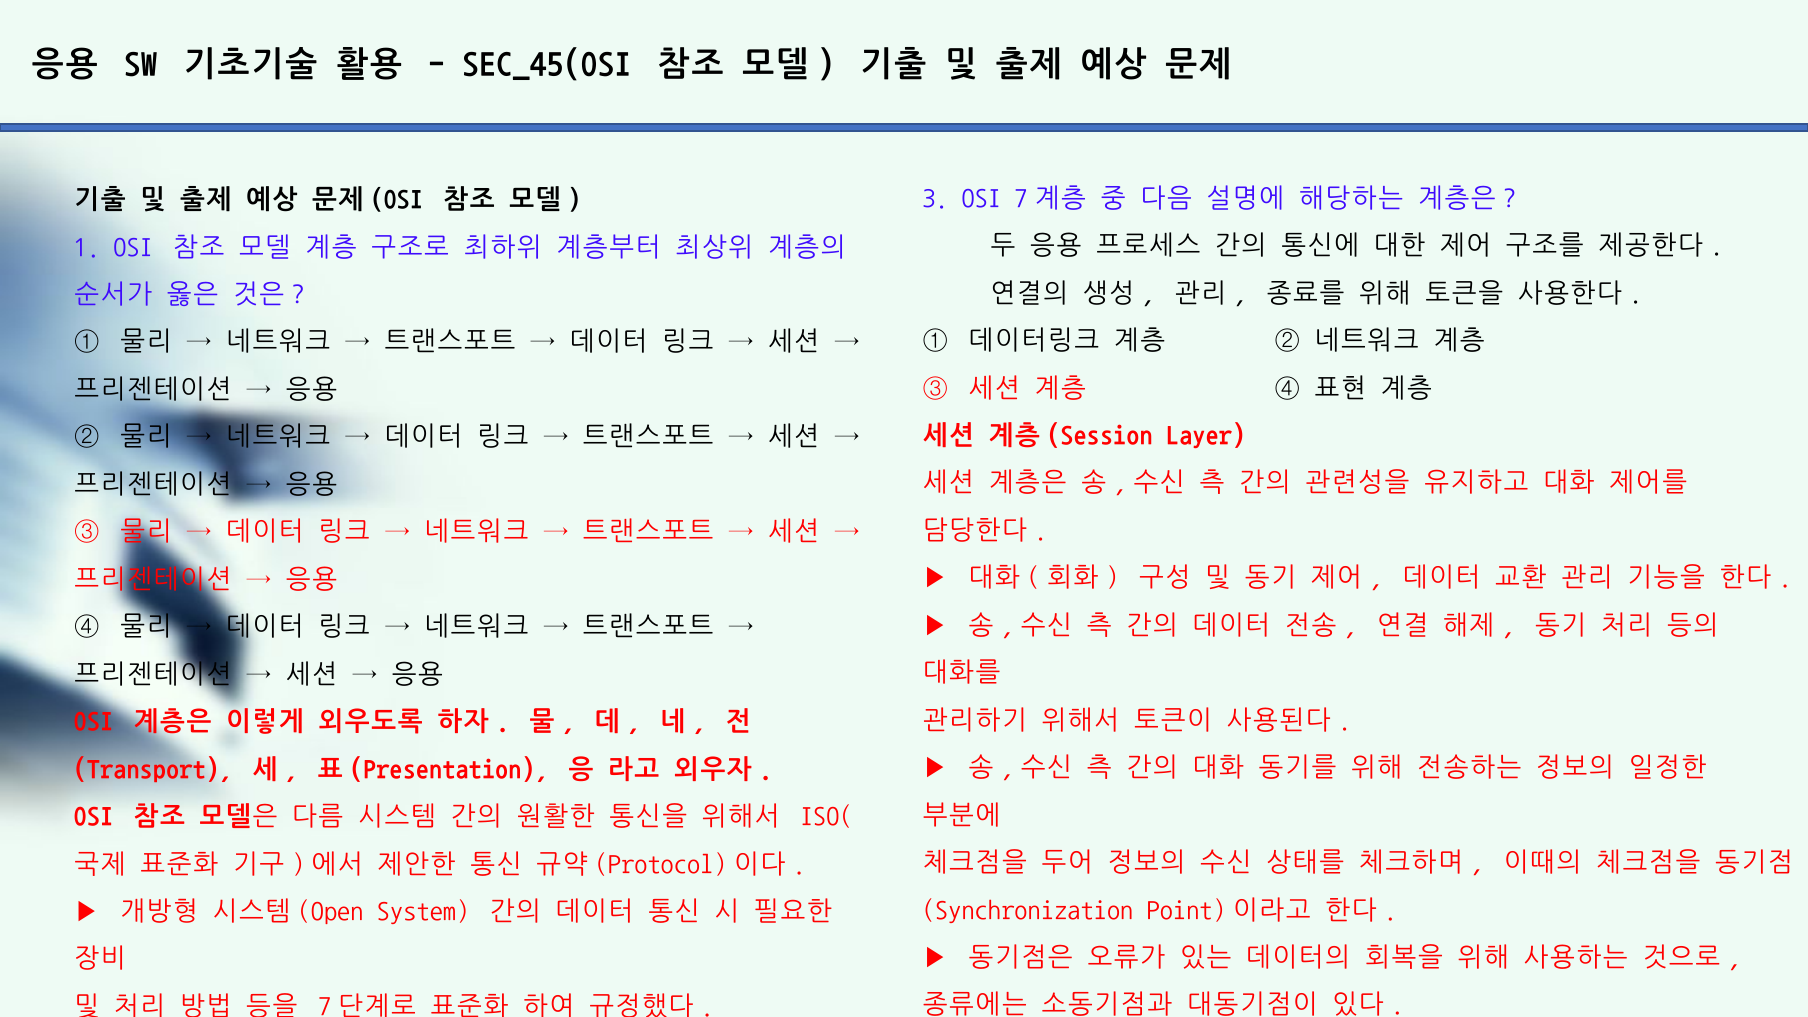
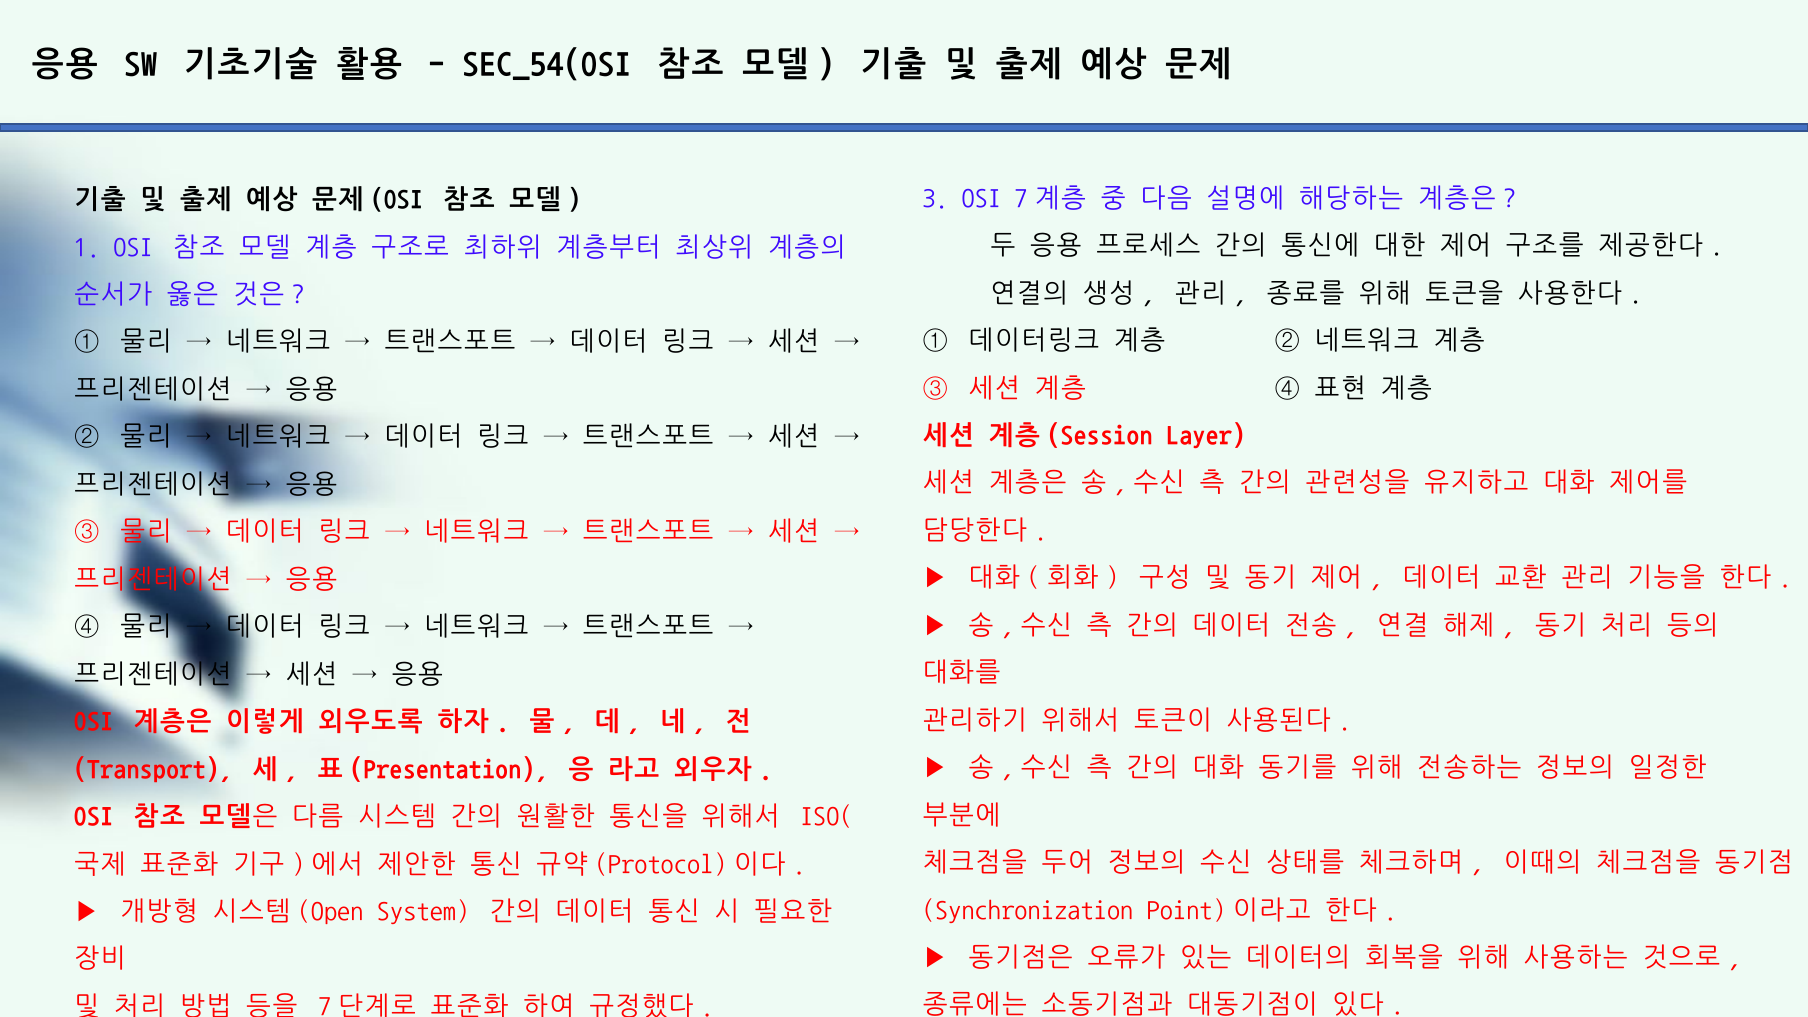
SEC_45(OSI: SEC_45(OSI -> SEC_54(OSI
